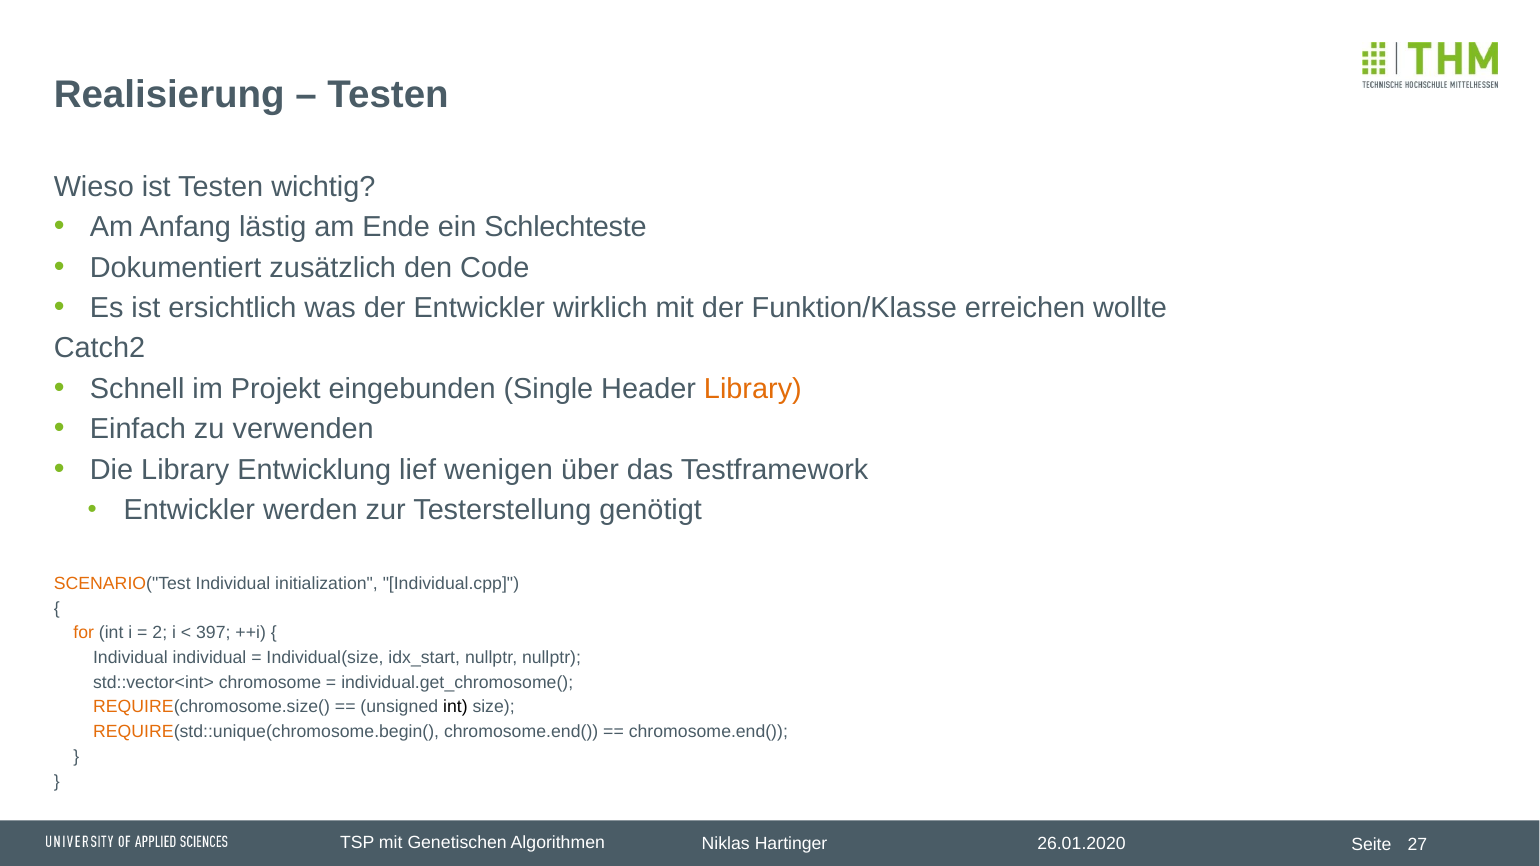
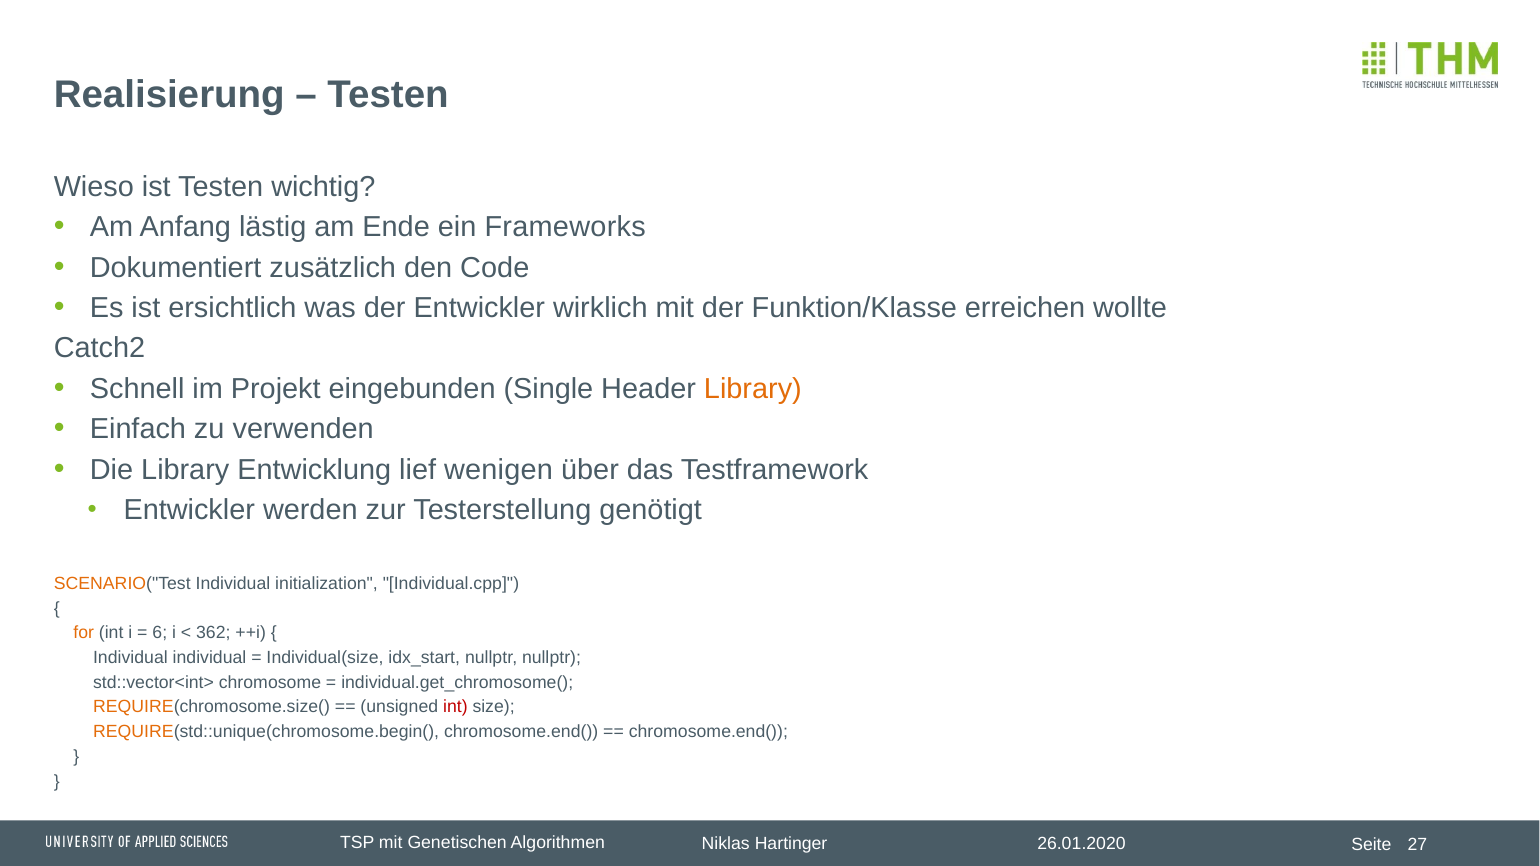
Schlechteste: Schlechteste -> Frameworks
2: 2 -> 6
397: 397 -> 362
int at (455, 707) colour: black -> red
